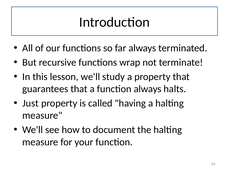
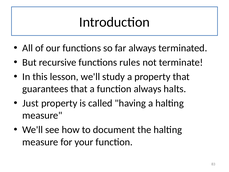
wrap: wrap -> rules
